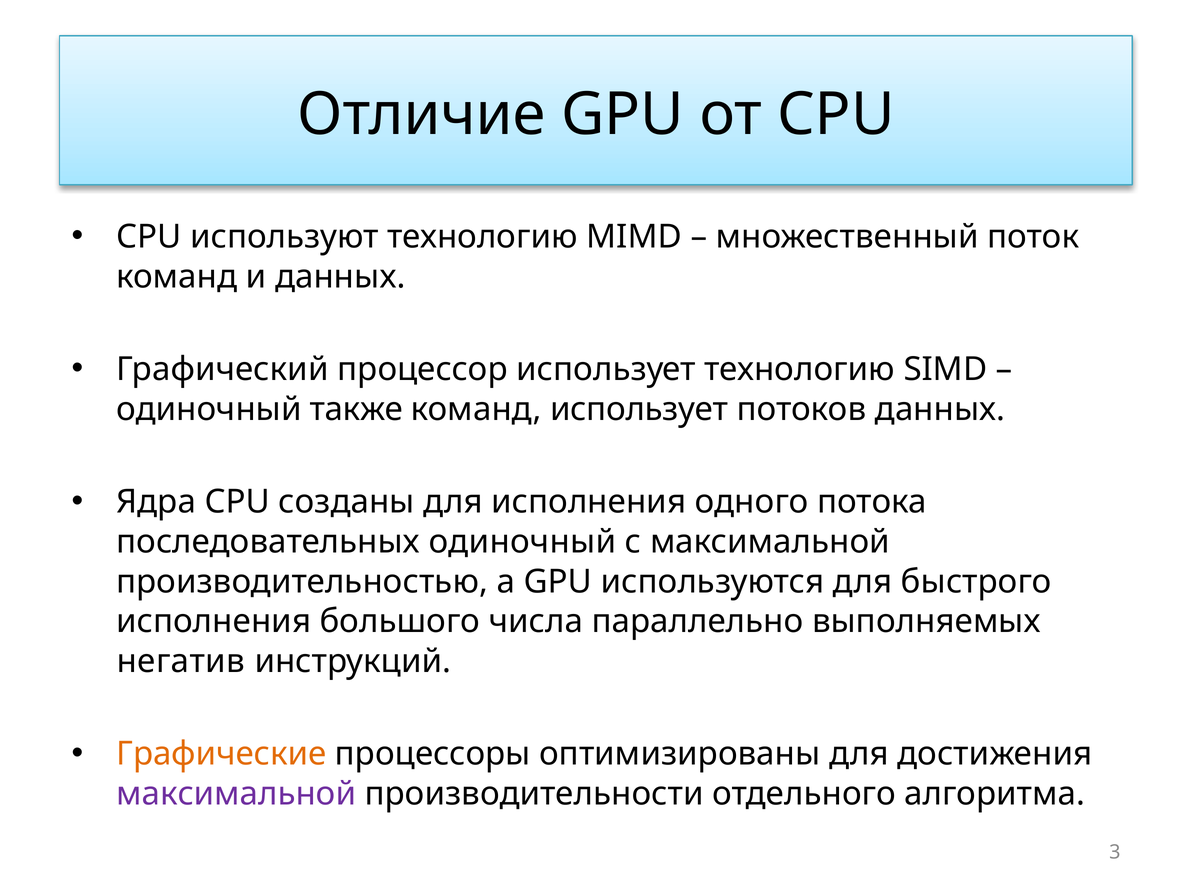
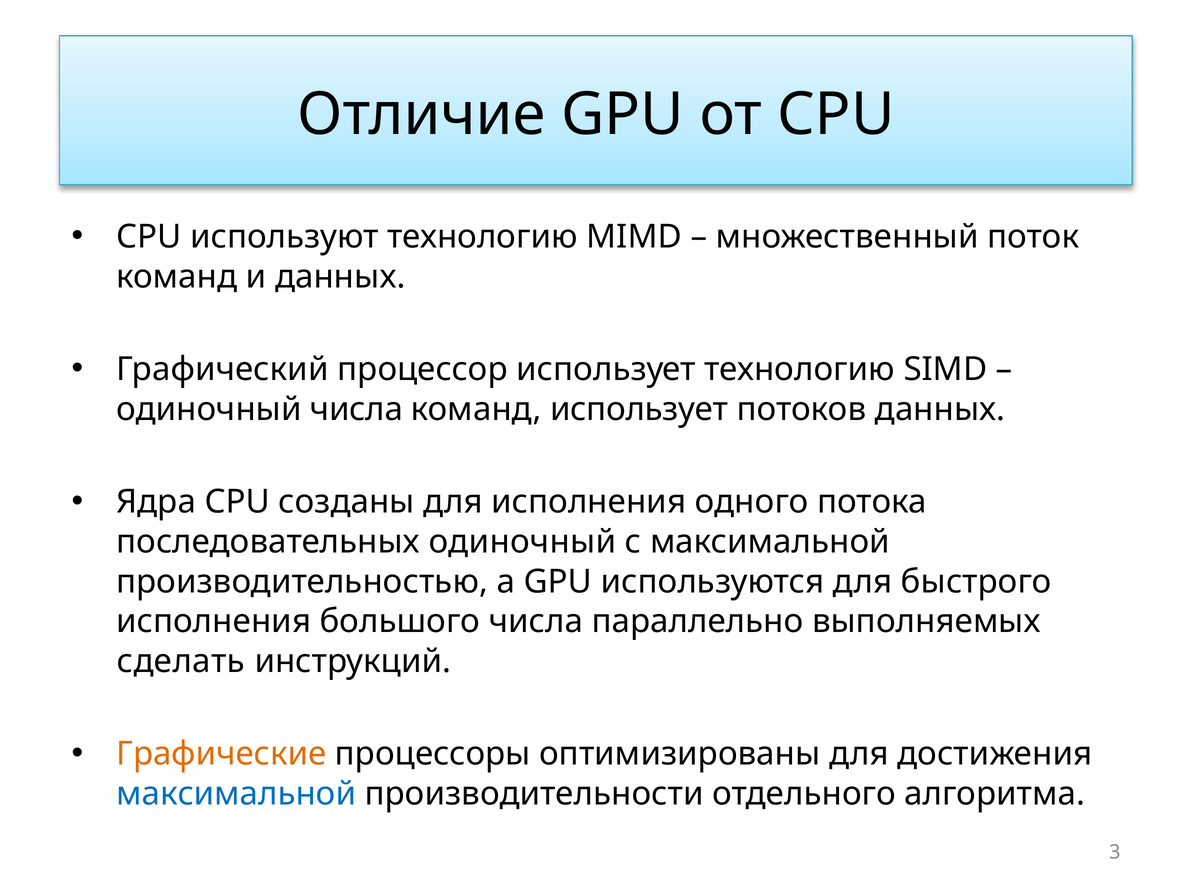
одиночный также: также -> числа
негатив: негатив -> сделать
максимальной at (236, 794) colour: purple -> blue
